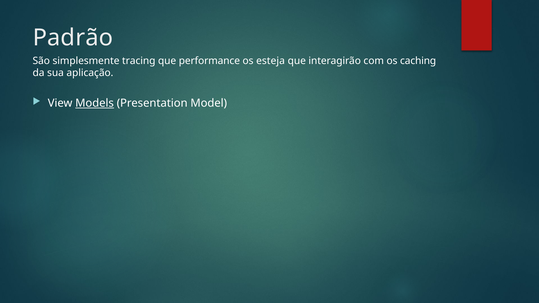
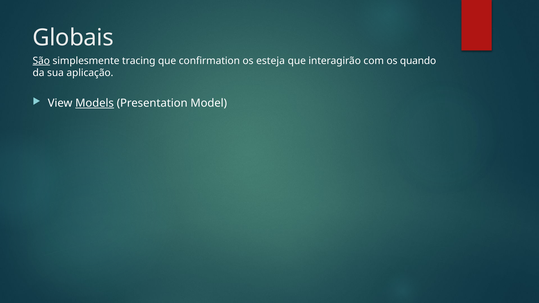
Padrão: Padrão -> Globais
São underline: none -> present
performance: performance -> confirmation
caching: caching -> quando
